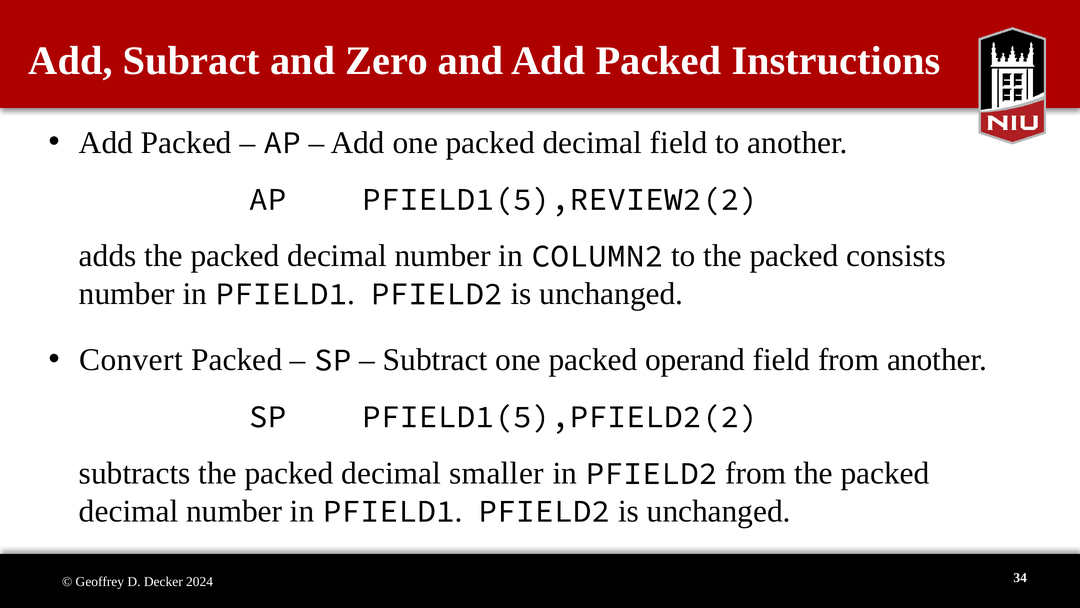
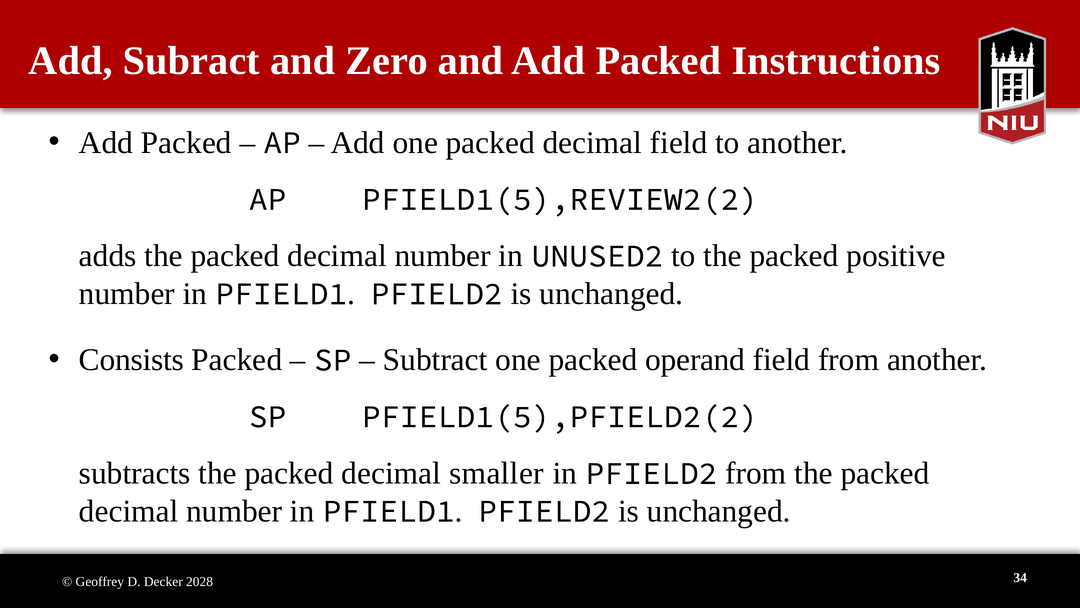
COLUMN2: COLUMN2 -> UNUSED2
consists: consists -> positive
Convert: Convert -> Consists
2024: 2024 -> 2028
